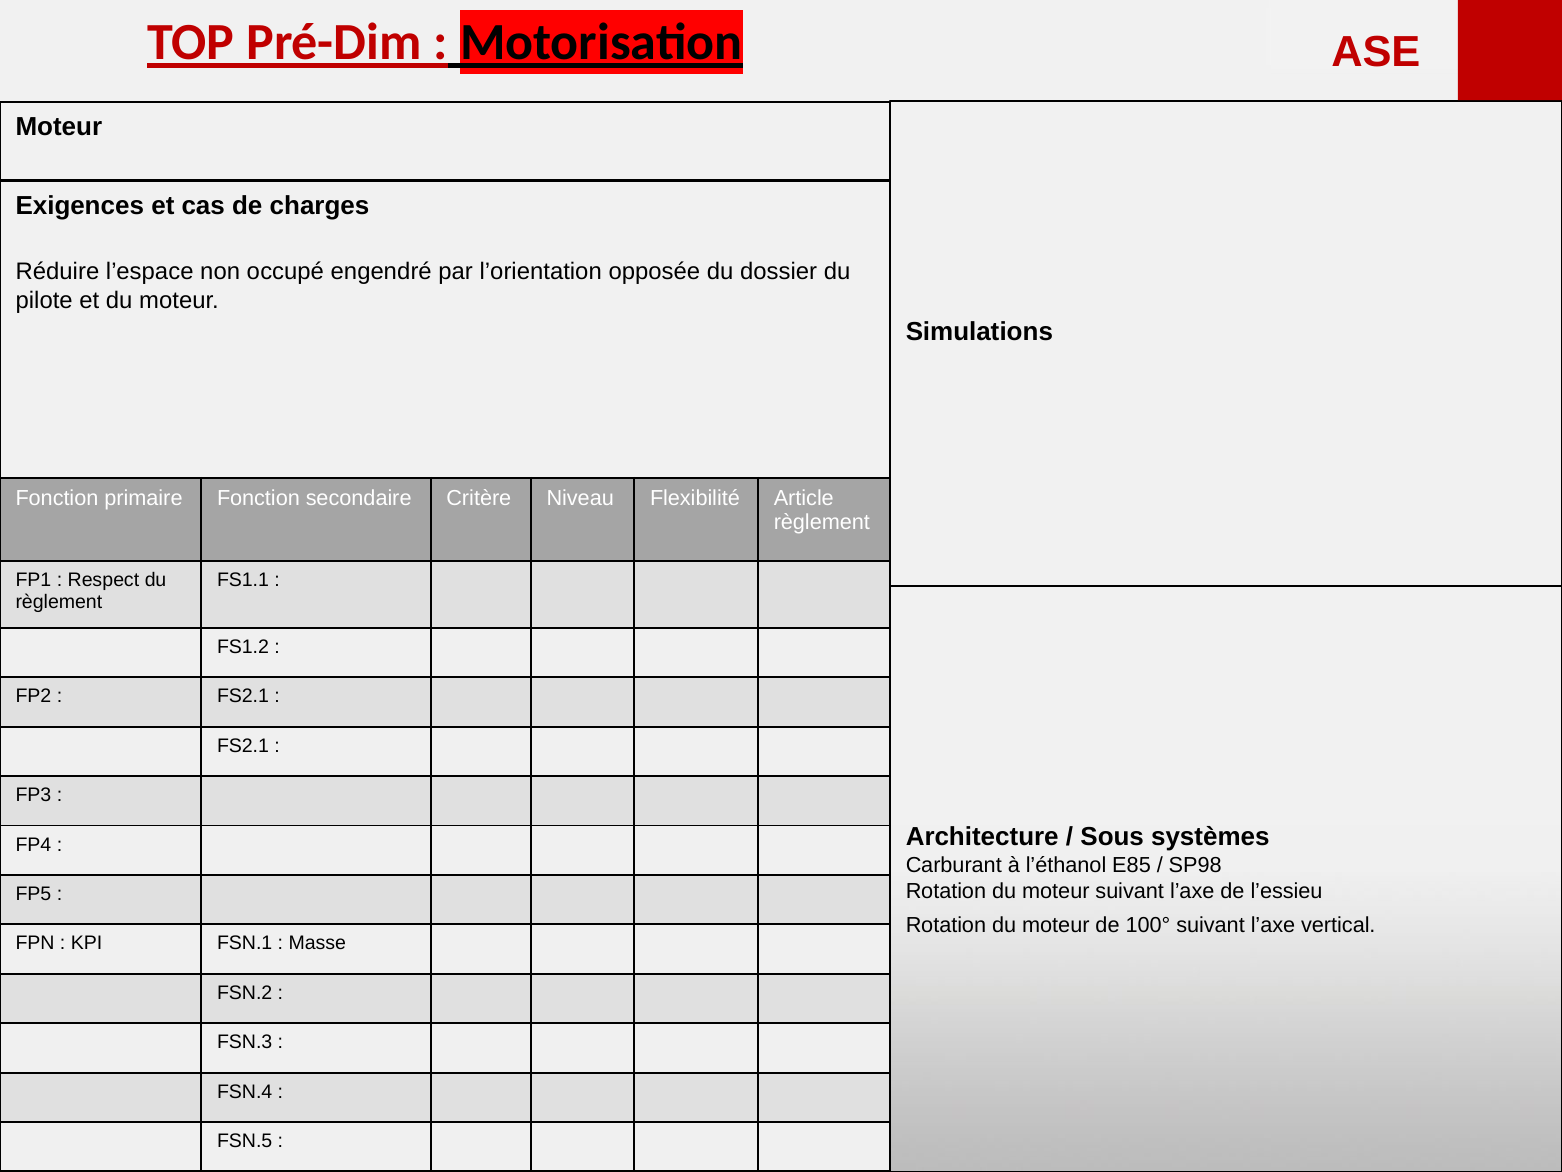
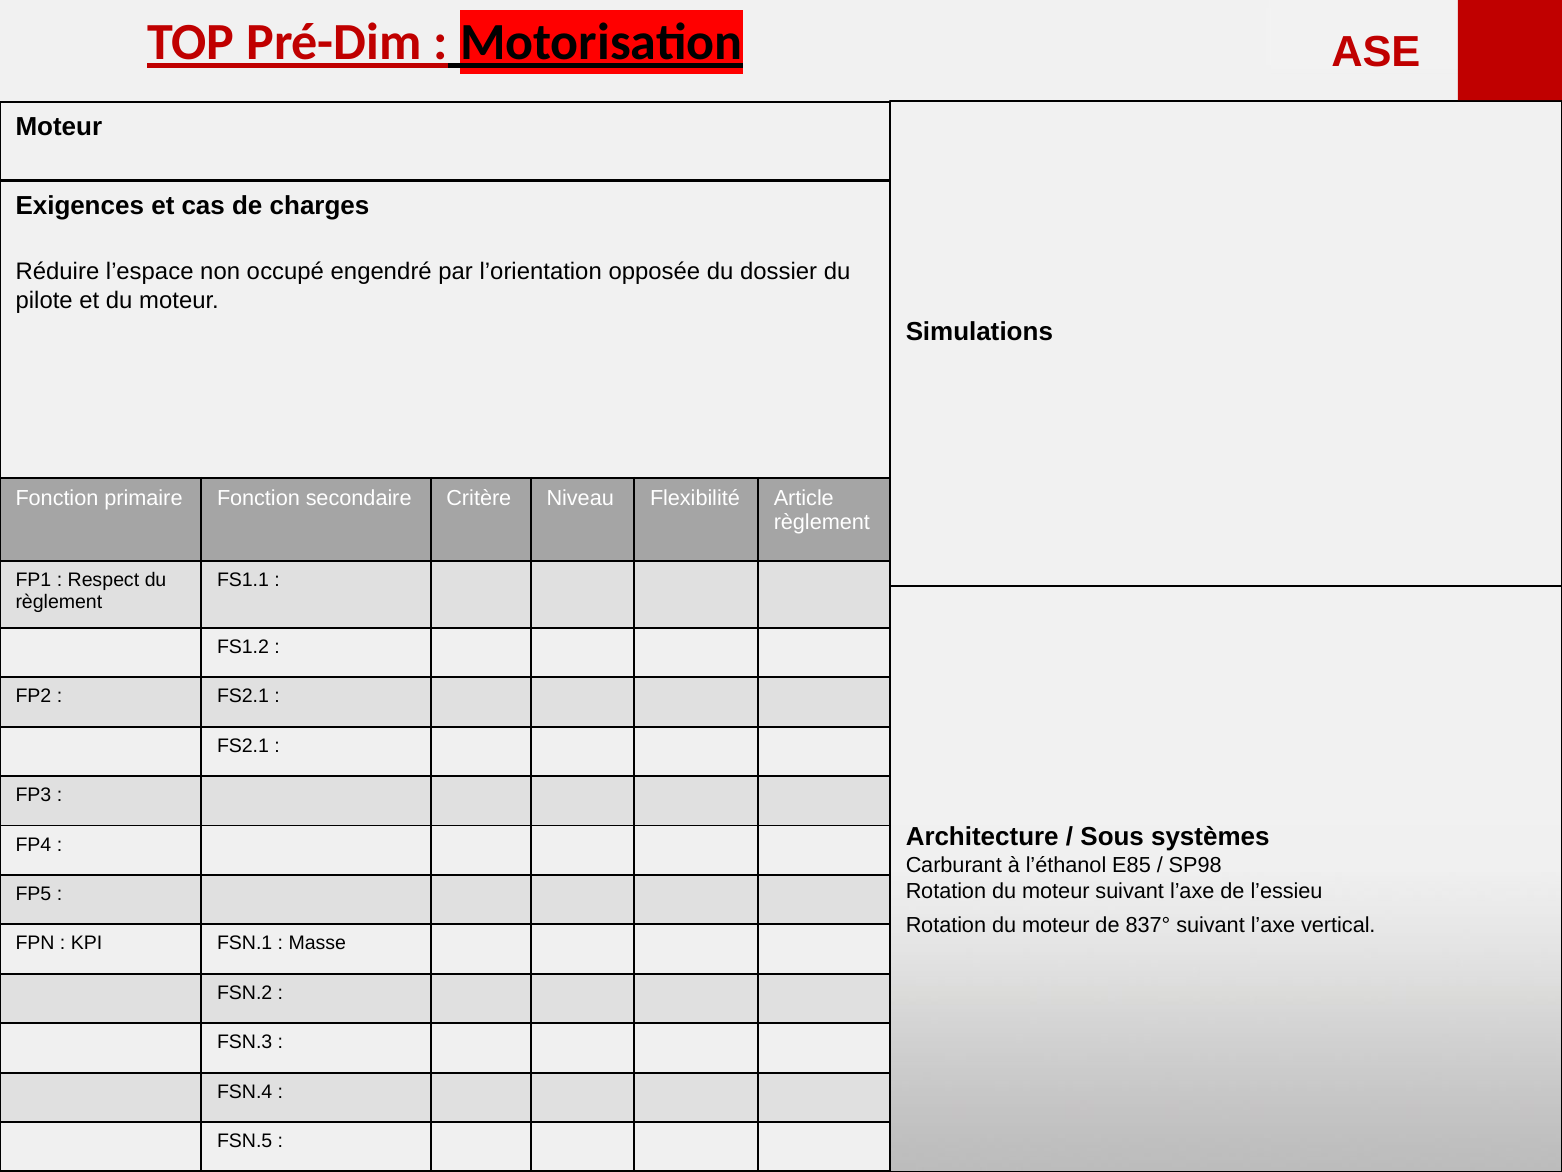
100°: 100° -> 837°
